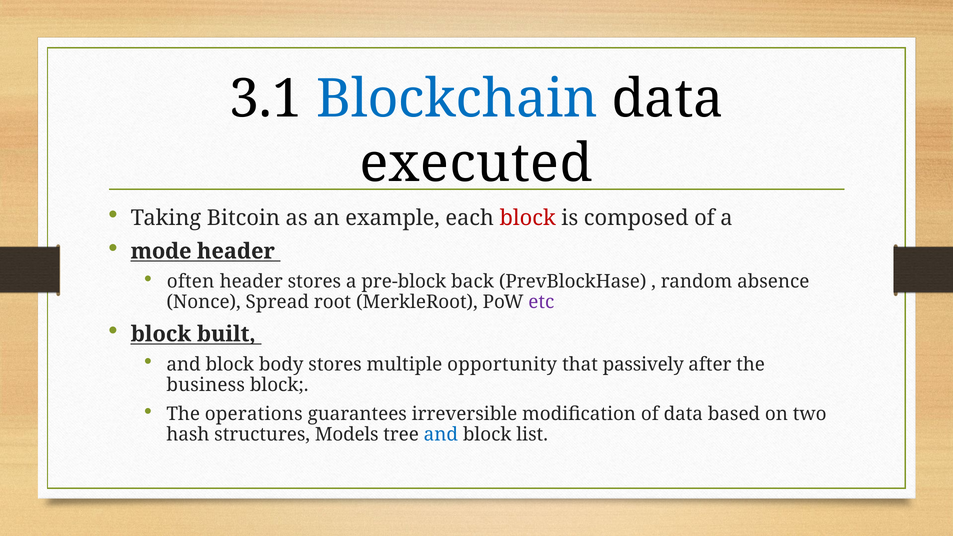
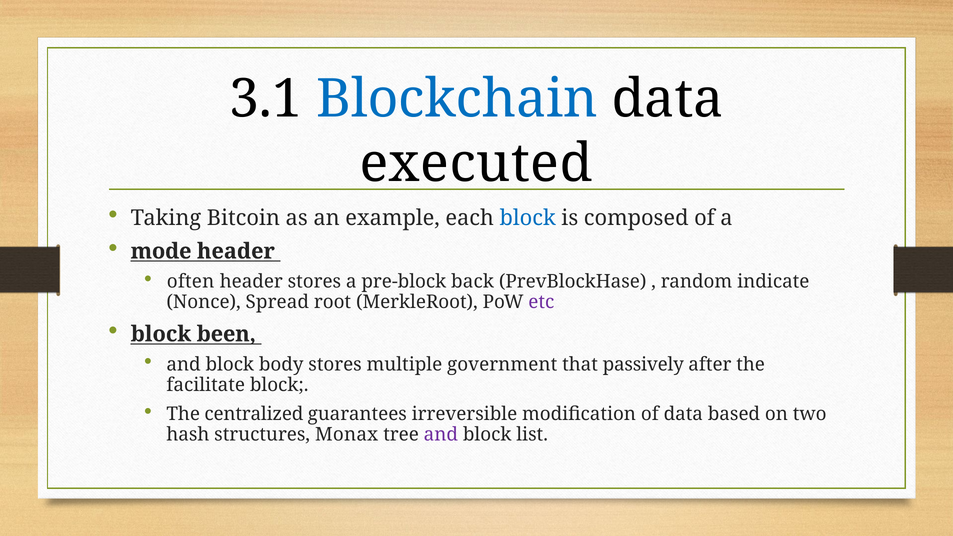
block at (528, 218) colour: red -> blue
absence: absence -> indicate
built: built -> been
opportunity: opportunity -> government
business: business -> facilitate
operations: operations -> centralized
Models: Models -> Monax
and at (441, 435) colour: blue -> purple
